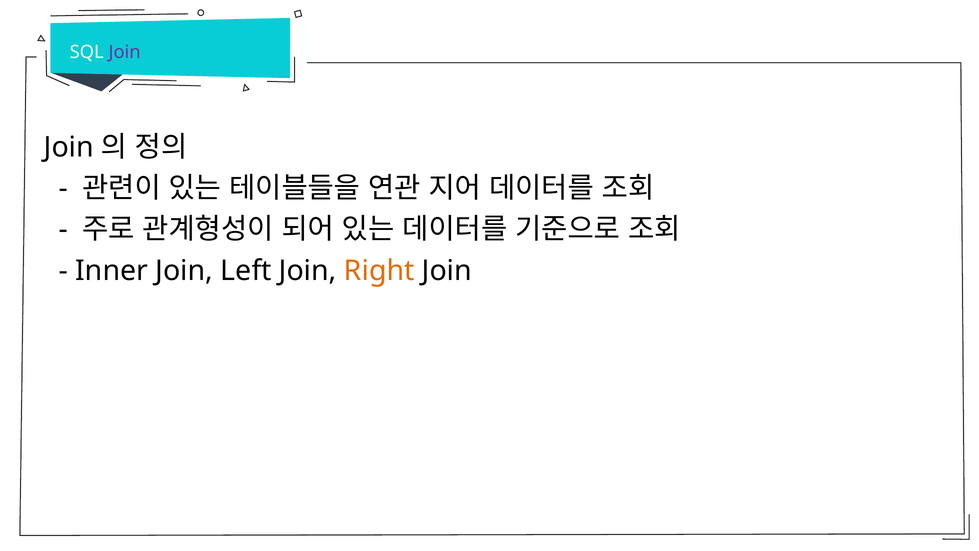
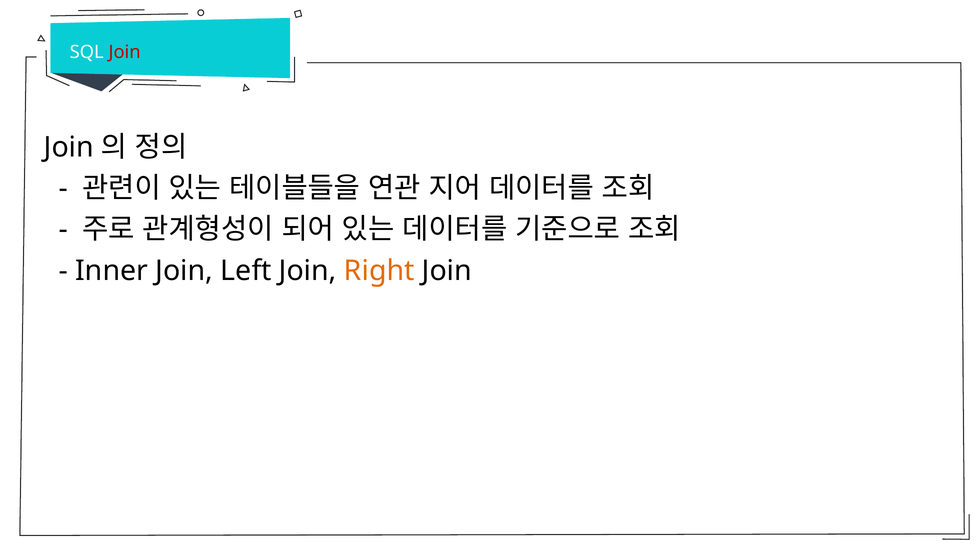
Join at (125, 52) colour: purple -> red
